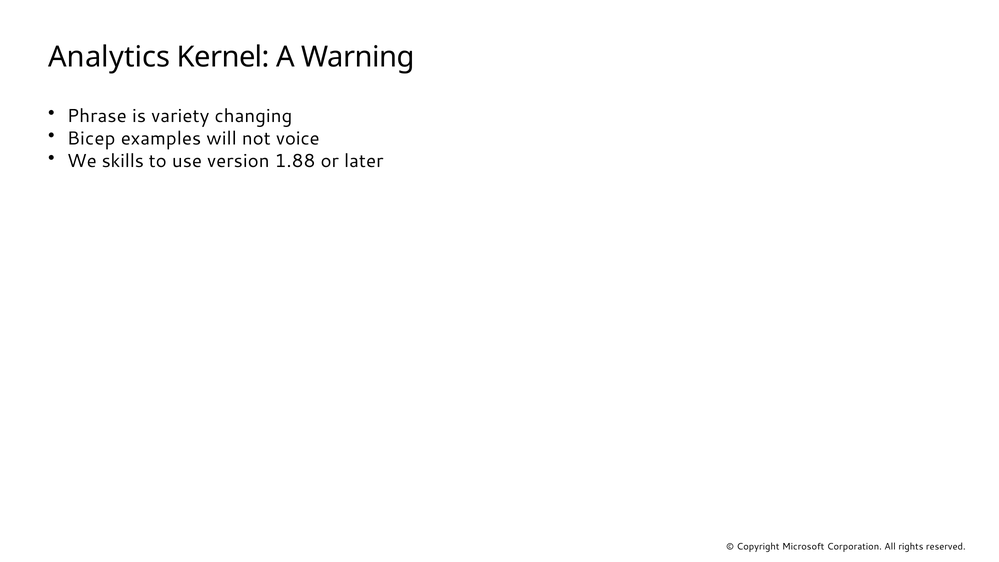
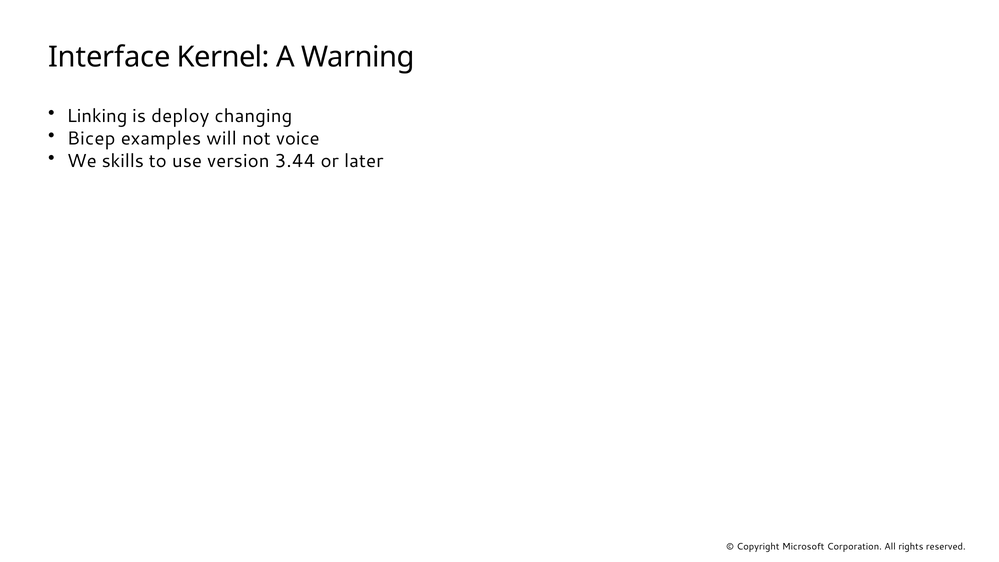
Analytics: Analytics -> Interface
Phrase: Phrase -> Linking
variety: variety -> deploy
1.88: 1.88 -> 3.44
